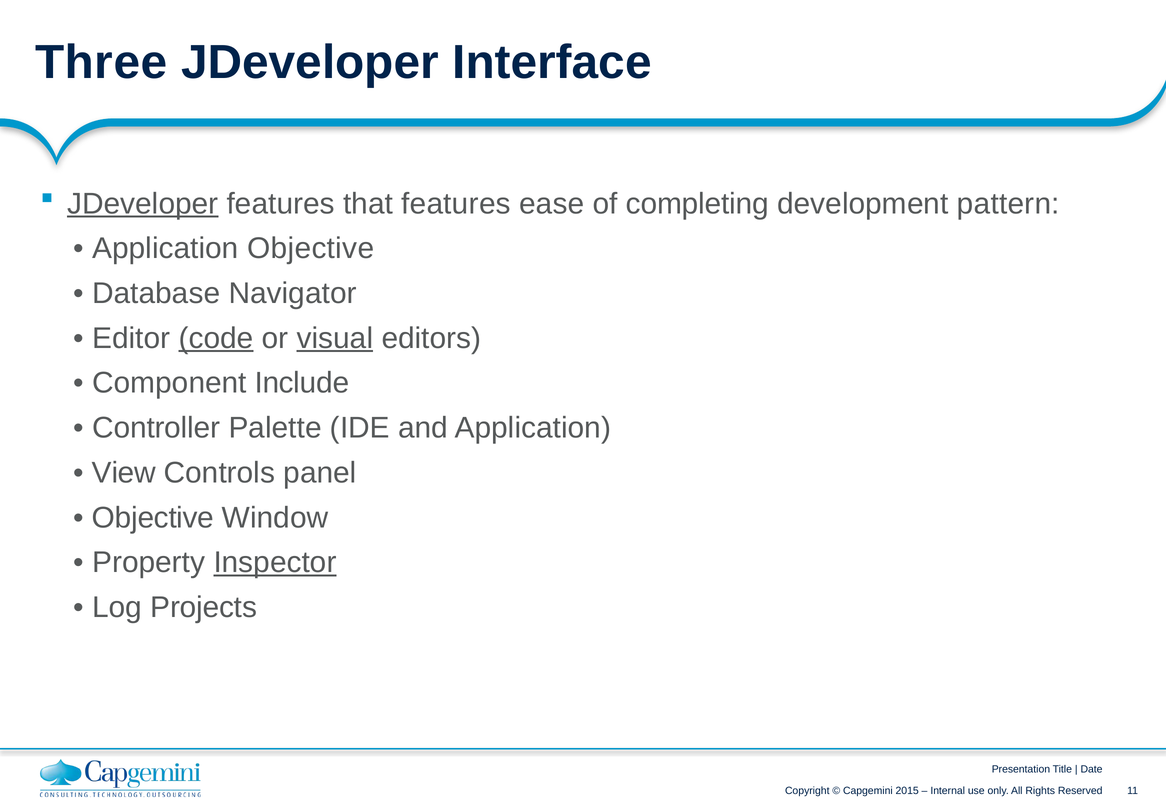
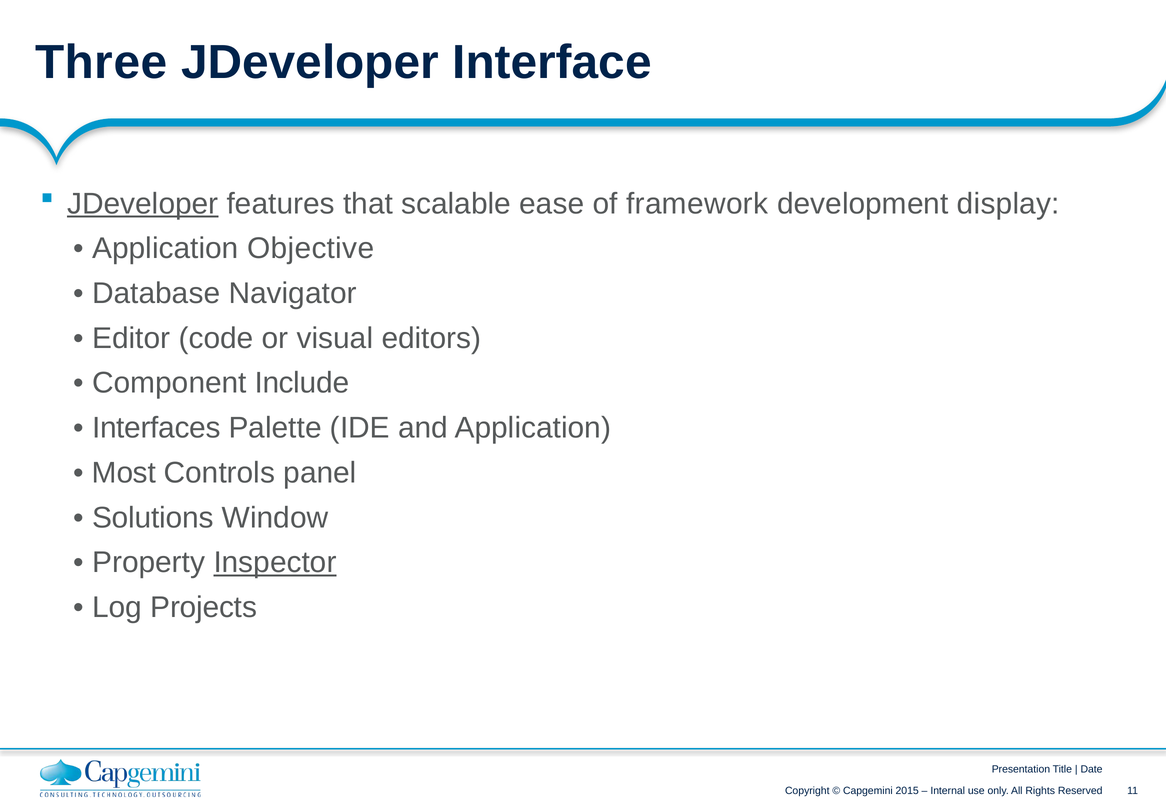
that features: features -> scalable
completing: completing -> framework
pattern: pattern -> display
code underline: present -> none
visual underline: present -> none
Controller: Controller -> Interfaces
View: View -> Most
Objective at (153, 518): Objective -> Solutions
